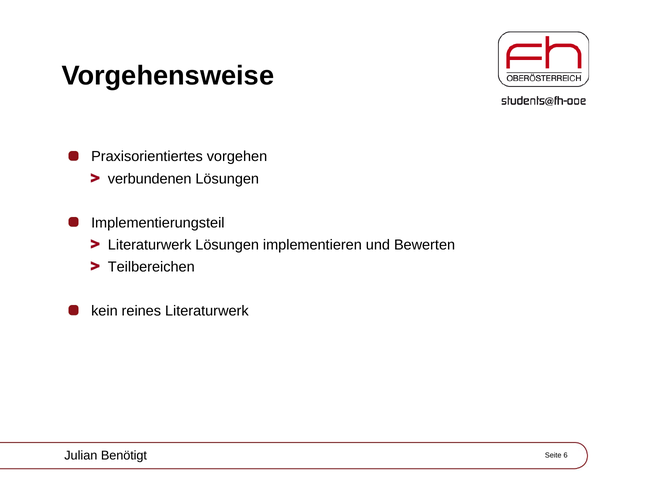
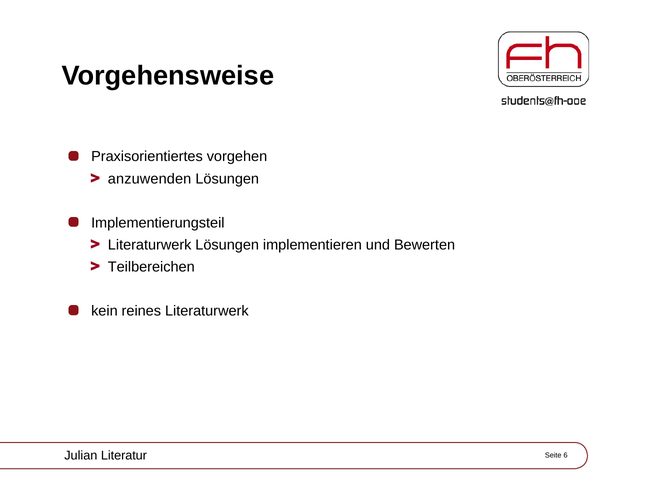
verbundenen: verbundenen -> anzuwenden
Benötigt: Benötigt -> Literatur
